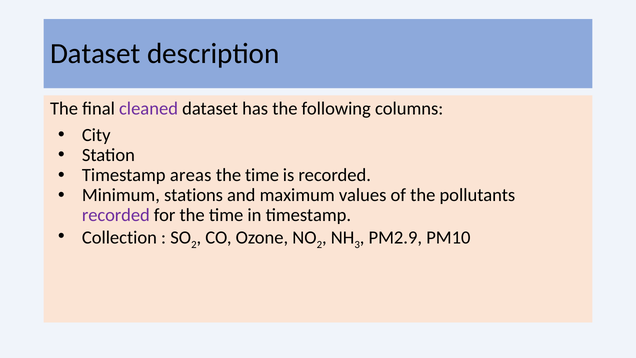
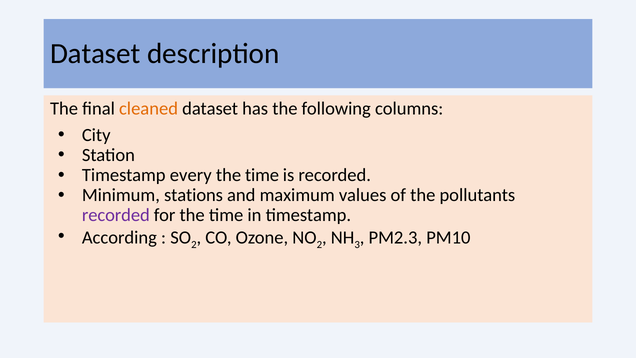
cleaned colour: purple -> orange
areas: areas -> every
Collection: Collection -> According
PM2.9: PM2.9 -> PM2.3
